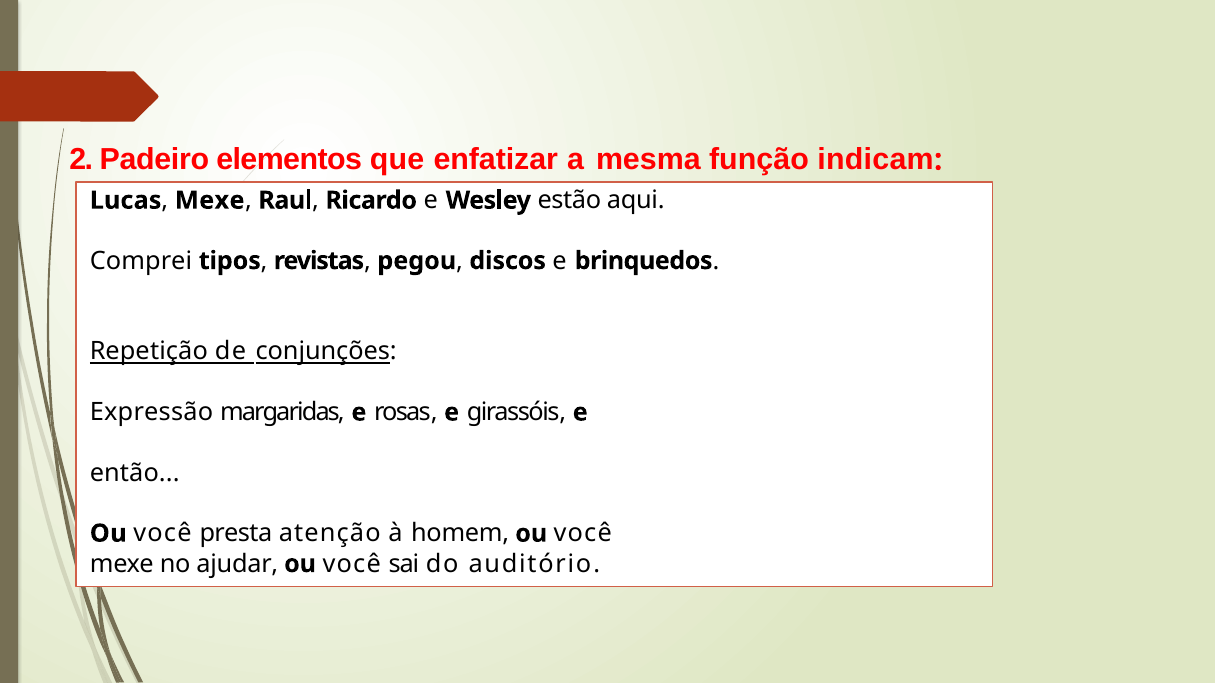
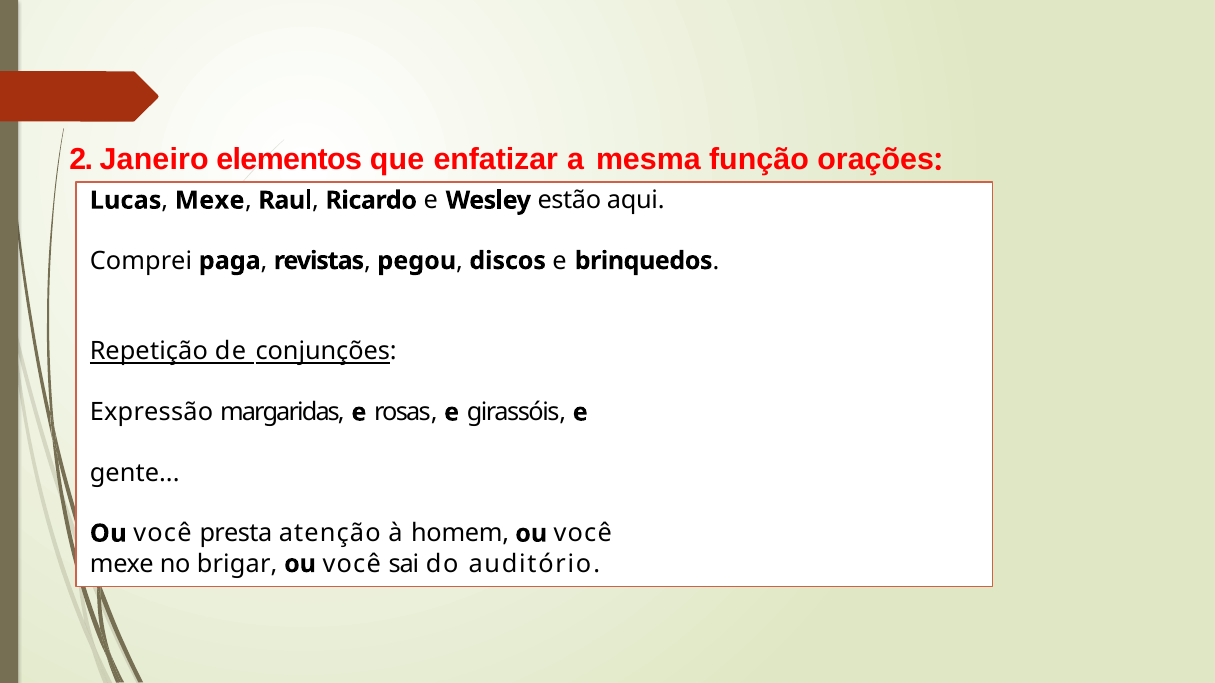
Padeiro: Padeiro -> Janeiro
indicam: indicam -> orações
tipos: tipos -> paga
então: então -> gente
ajudar: ajudar -> brigar
